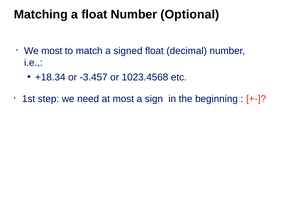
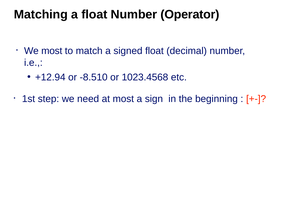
Optional: Optional -> Operator
+18.34: +18.34 -> +12.94
-3.457: -3.457 -> -8.510
